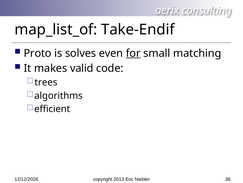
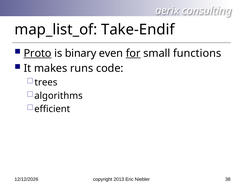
Proto underline: none -> present
solves: solves -> binary
matching: matching -> functions
valid: valid -> runs
